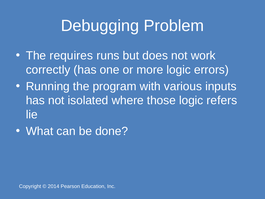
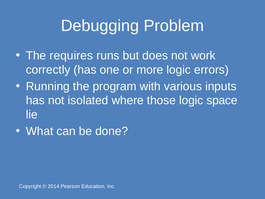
refers: refers -> space
